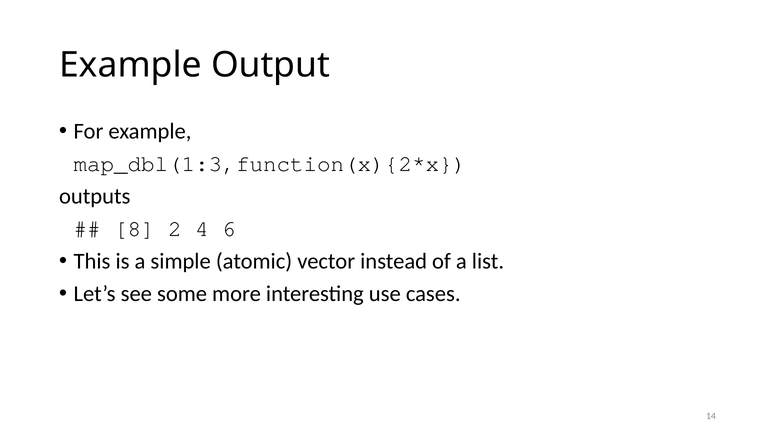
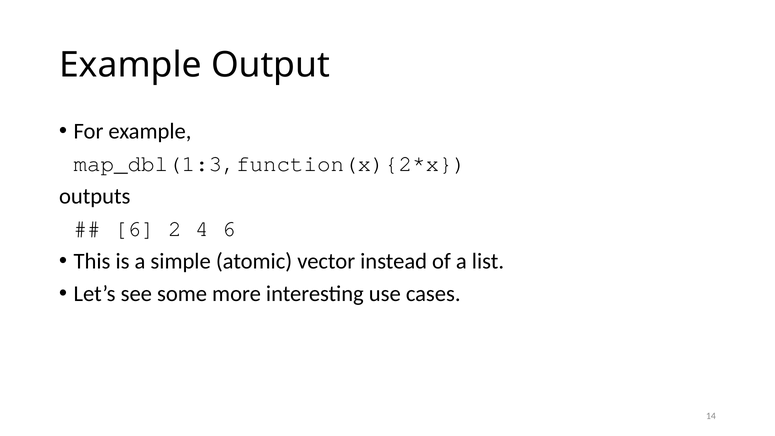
8 at (135, 229): 8 -> 6
